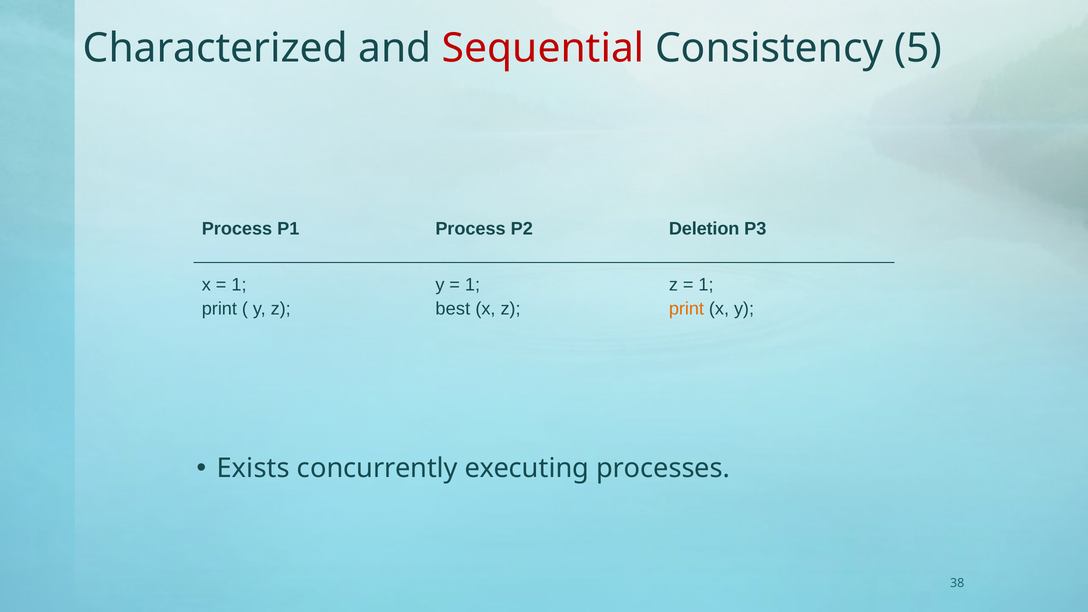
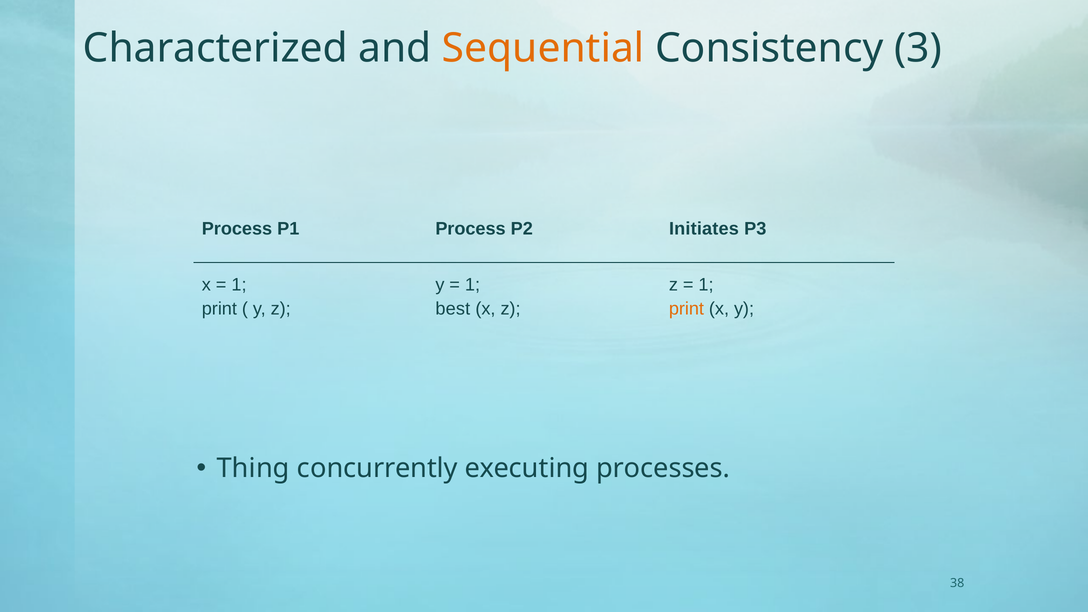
Sequential colour: red -> orange
5: 5 -> 3
Deletion: Deletion -> Initiates
Exists: Exists -> Thing
